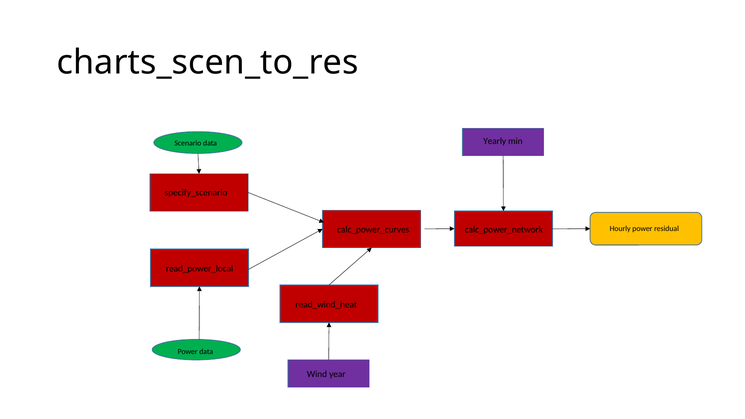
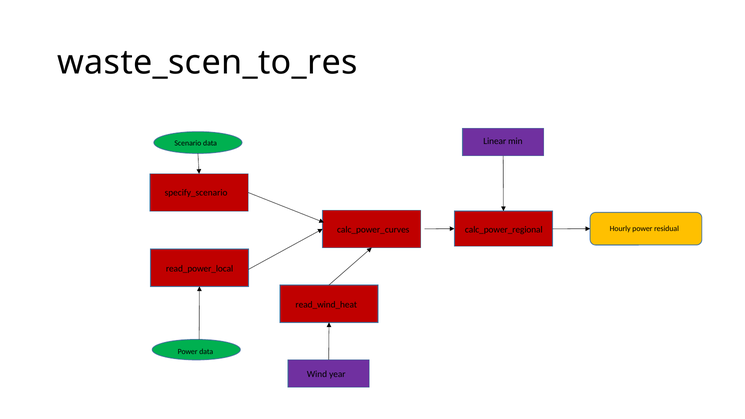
charts_scen_to_res: charts_scen_to_res -> waste_scen_to_res
Yearly: Yearly -> Linear
calc_power_network: calc_power_network -> calc_power_regional
